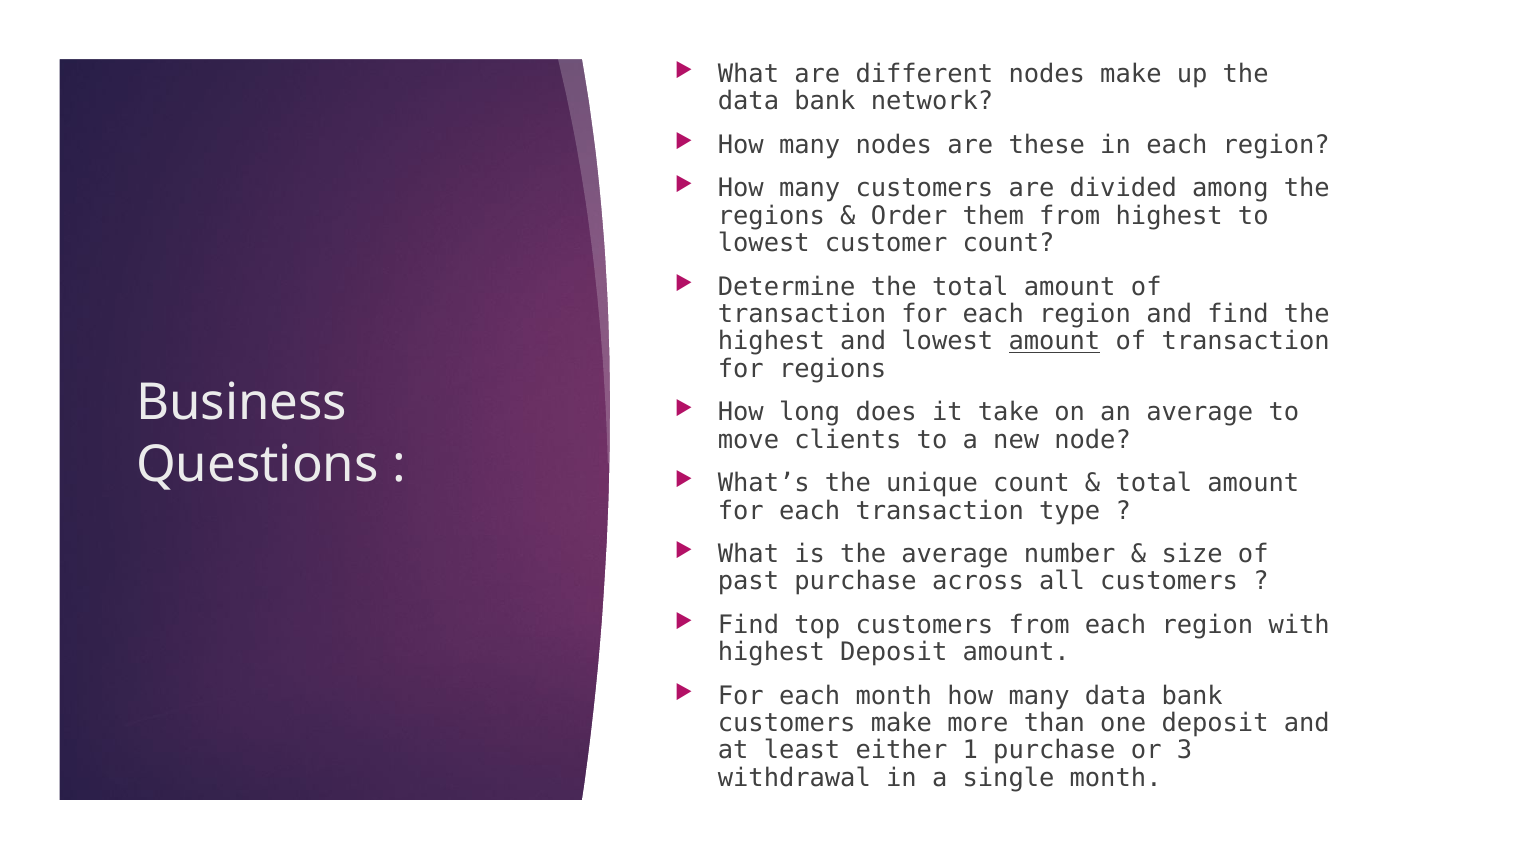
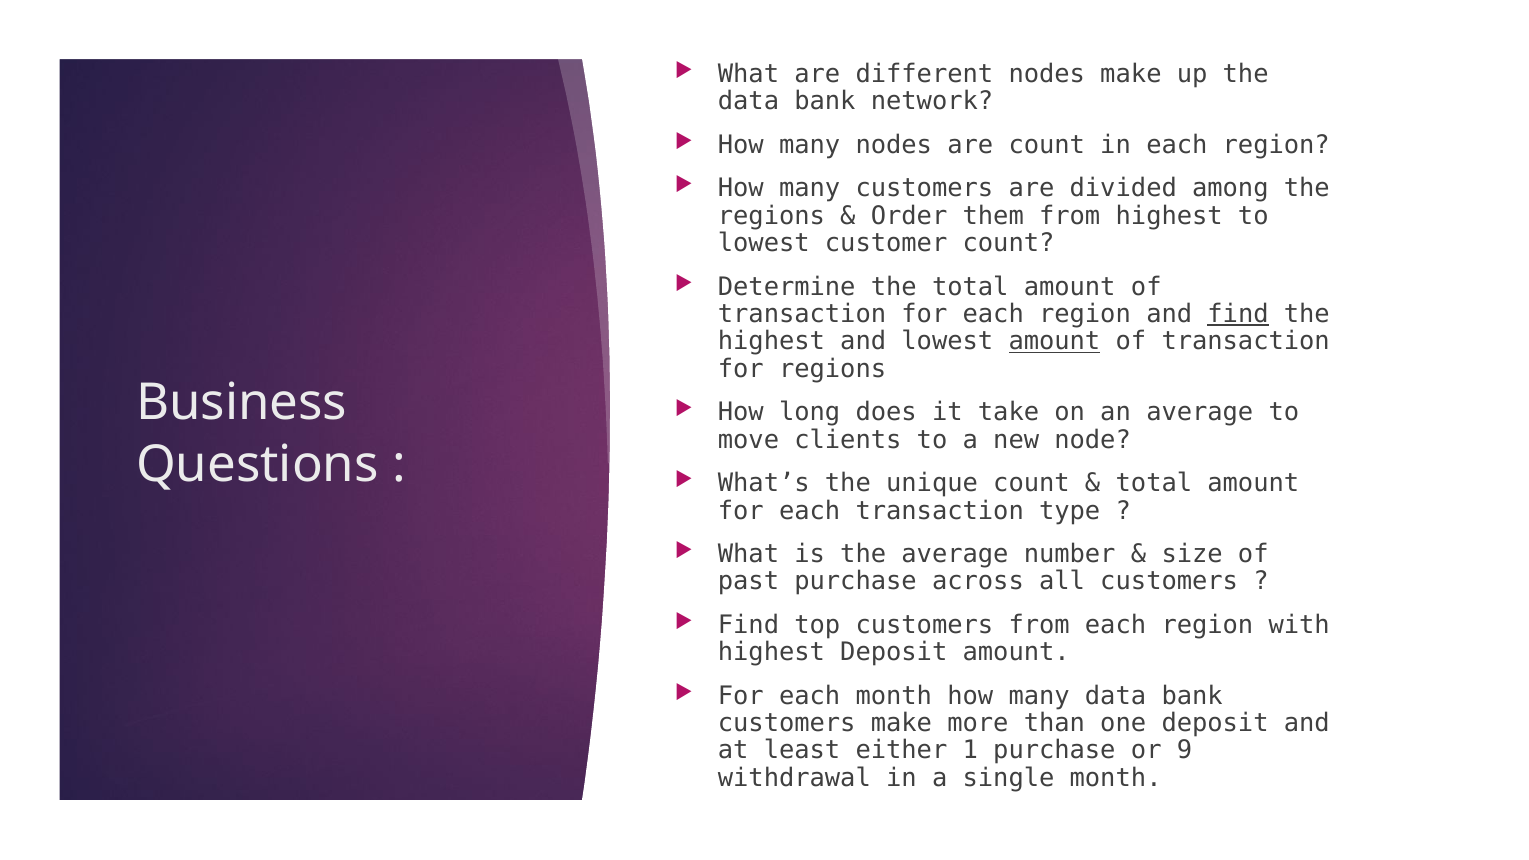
are these: these -> count
find at (1238, 314) underline: none -> present
3: 3 -> 9
